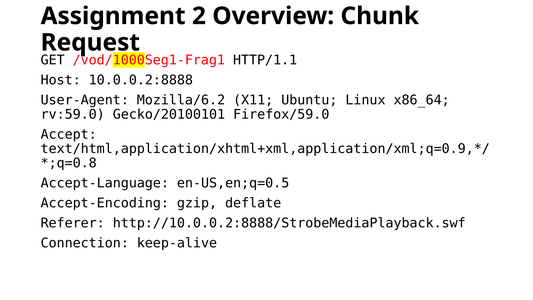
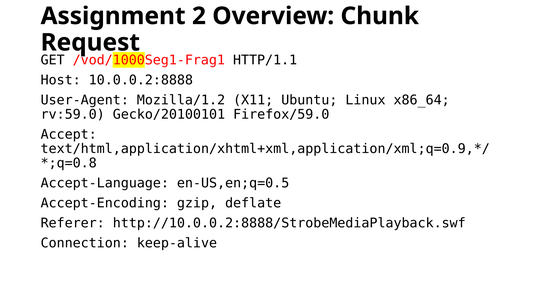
Mozilla/6.2: Mozilla/6.2 -> Mozilla/1.2
